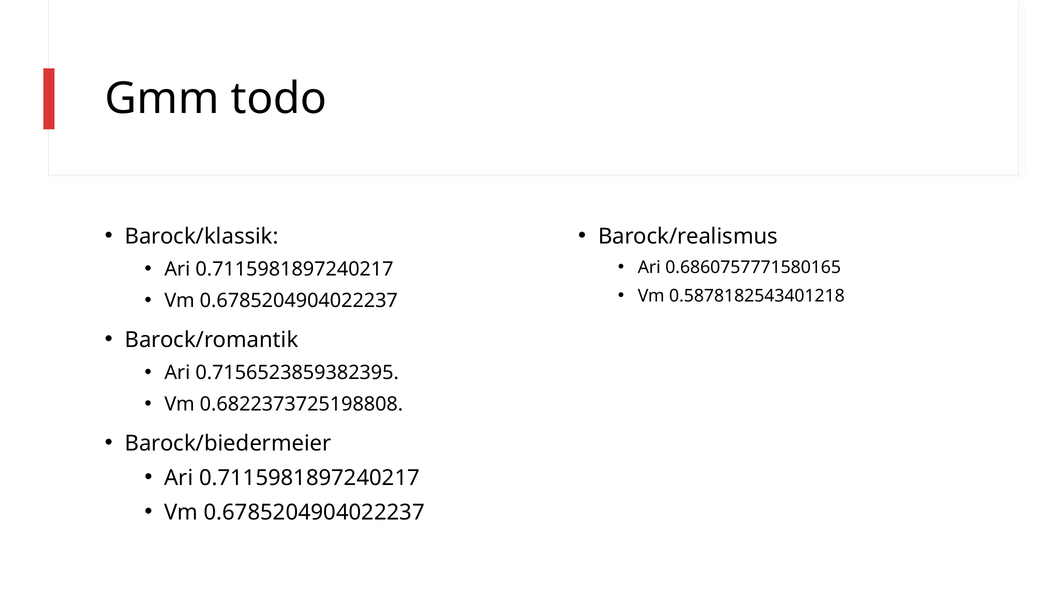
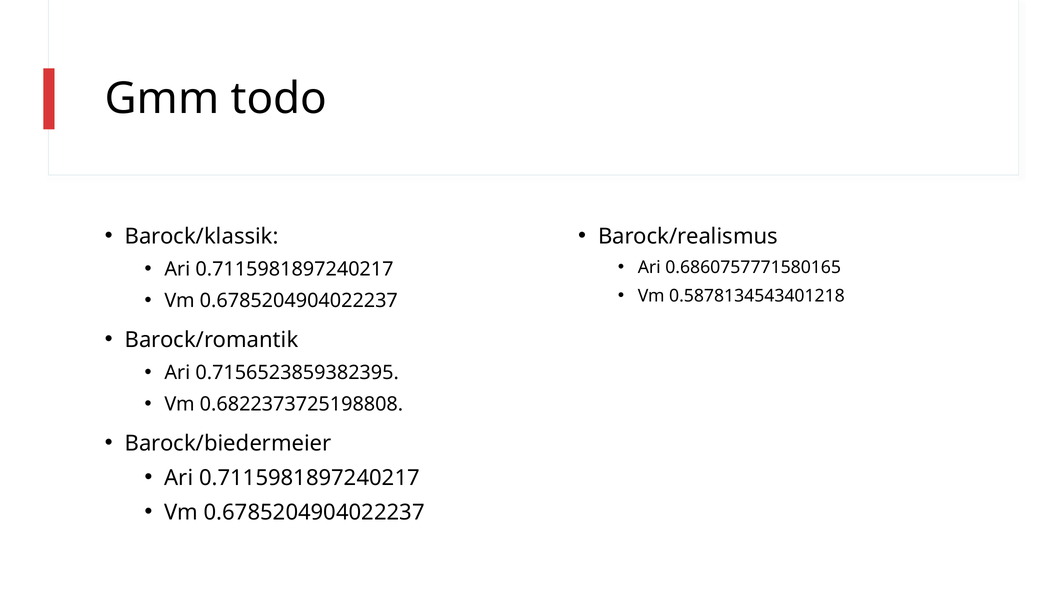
0.5878182543401218: 0.5878182543401218 -> 0.5878134543401218
